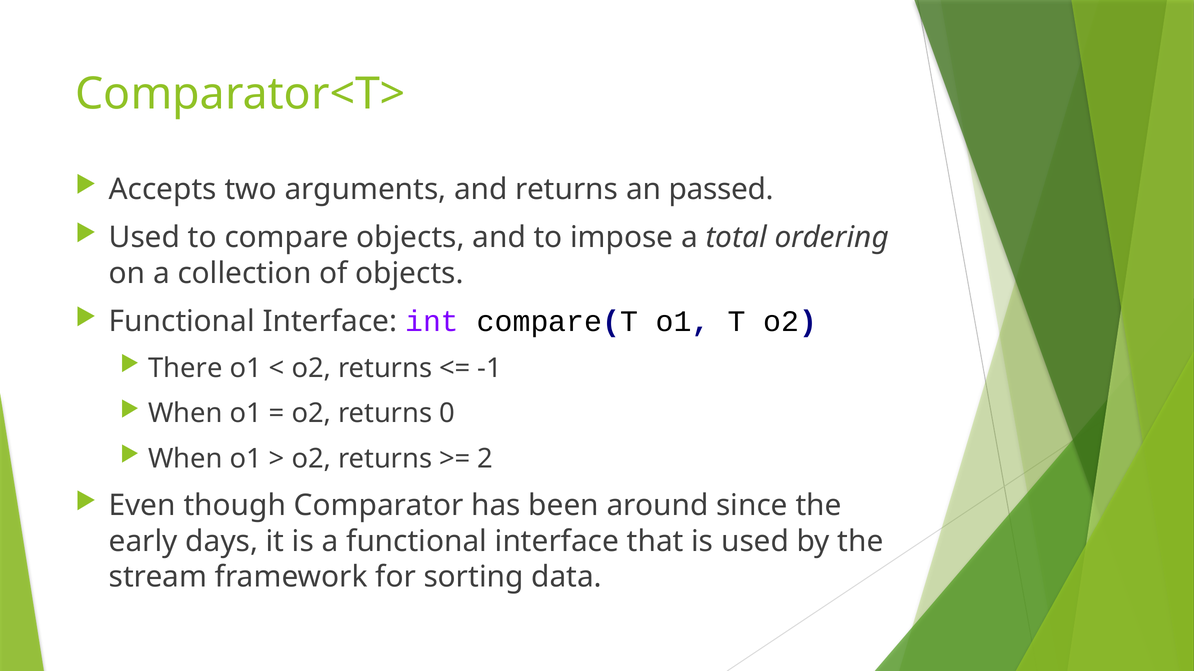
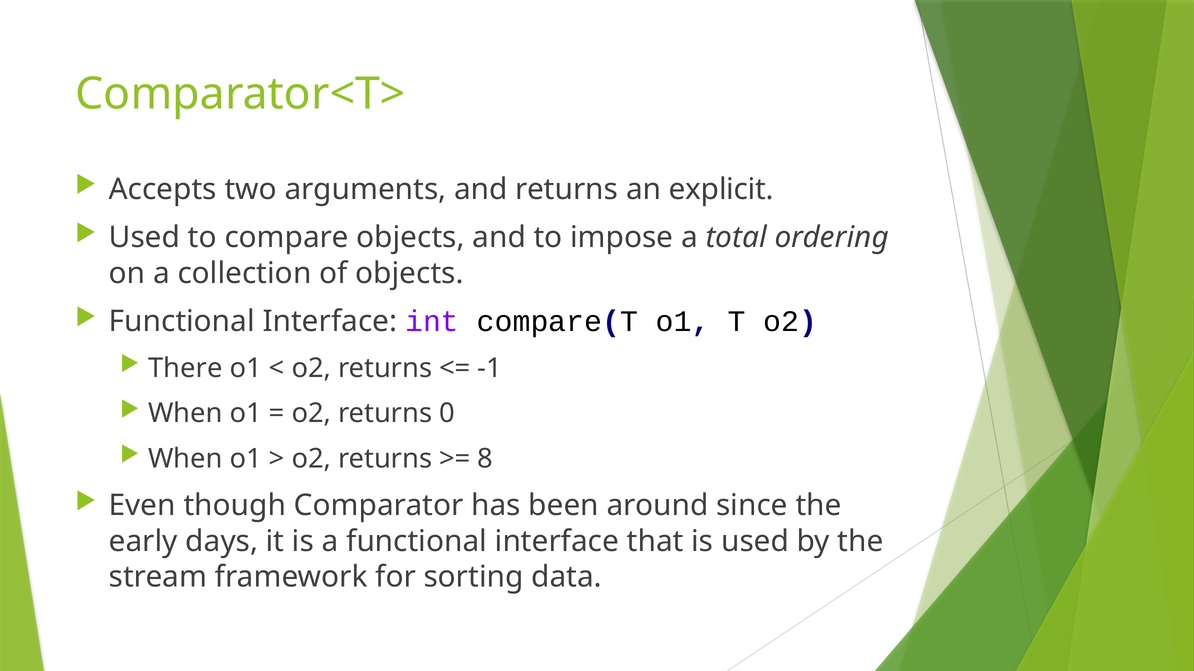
passed: passed -> explicit
2: 2 -> 8
